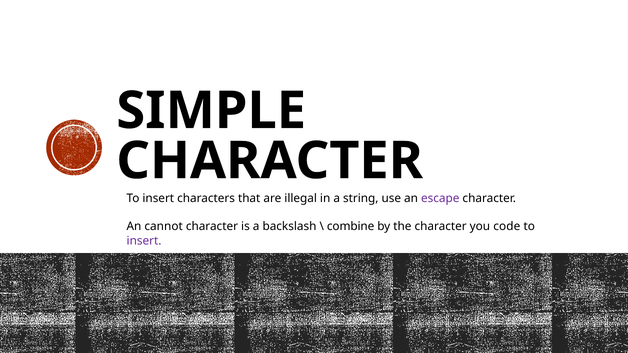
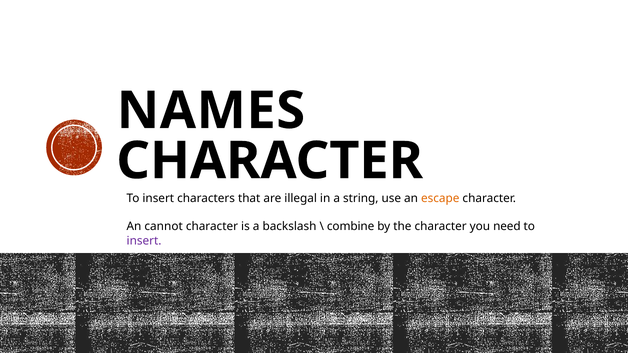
SIMPLE: SIMPLE -> NAMES
escape colour: purple -> orange
code: code -> need
